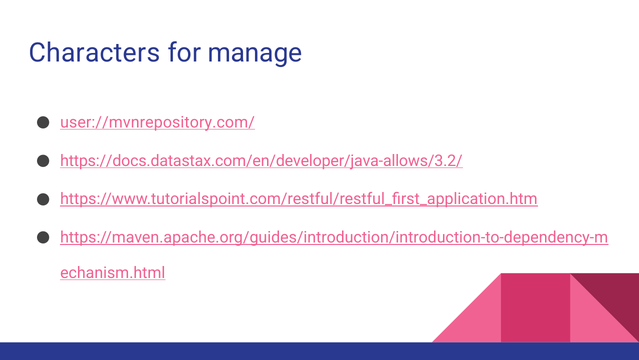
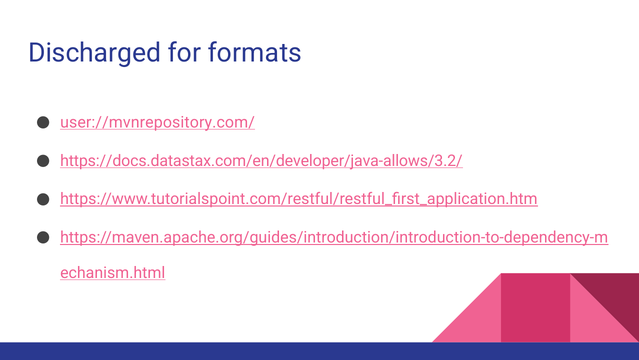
Characters: Characters -> Discharged
manage: manage -> formats
